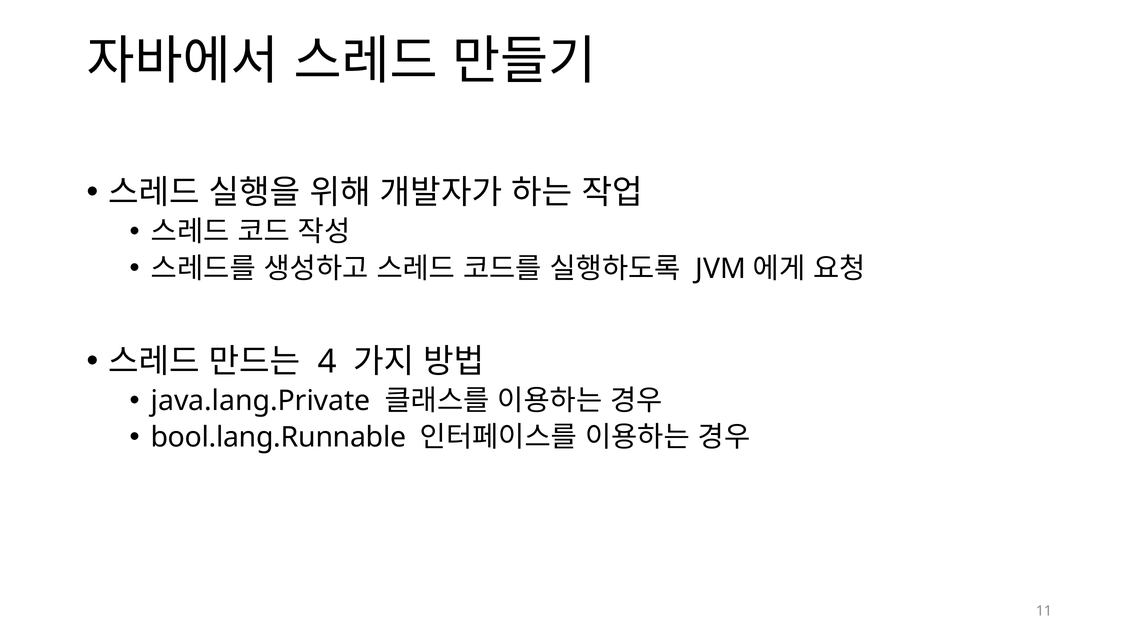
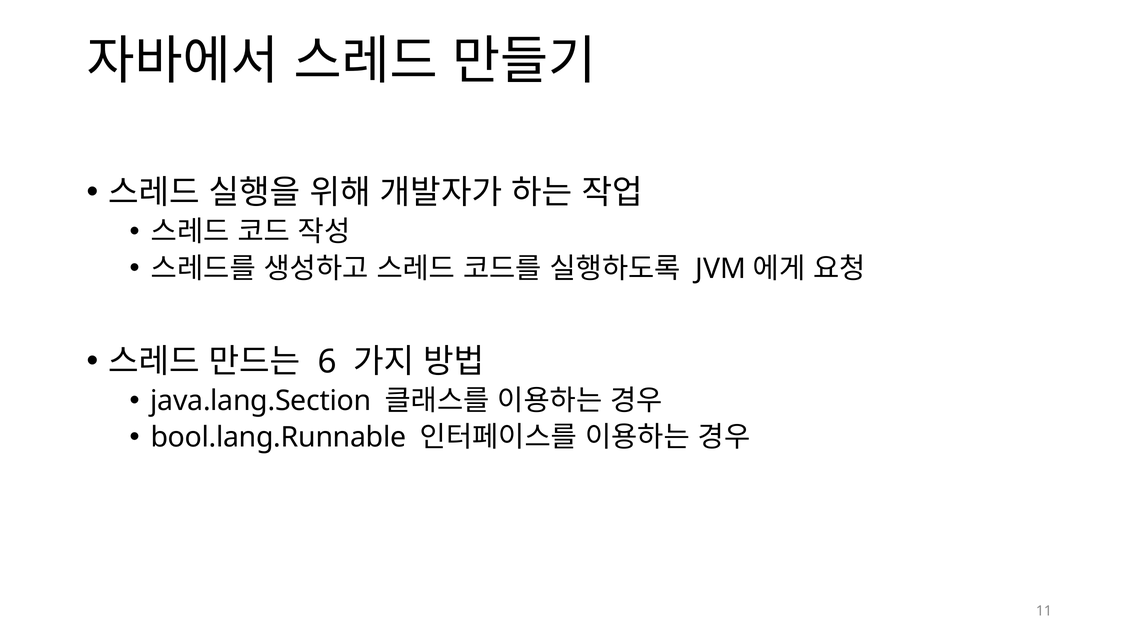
4: 4 -> 6
java.lang.Private: java.lang.Private -> java.lang.Section
